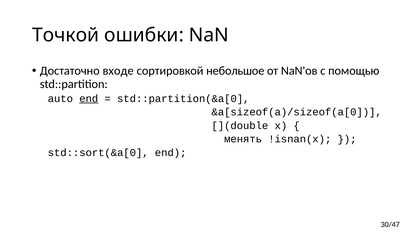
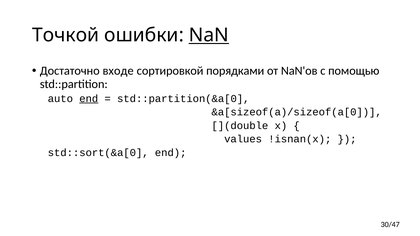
NaN underline: none -> present
небольшое: небольшое -> порядками
менять: менять -> values
